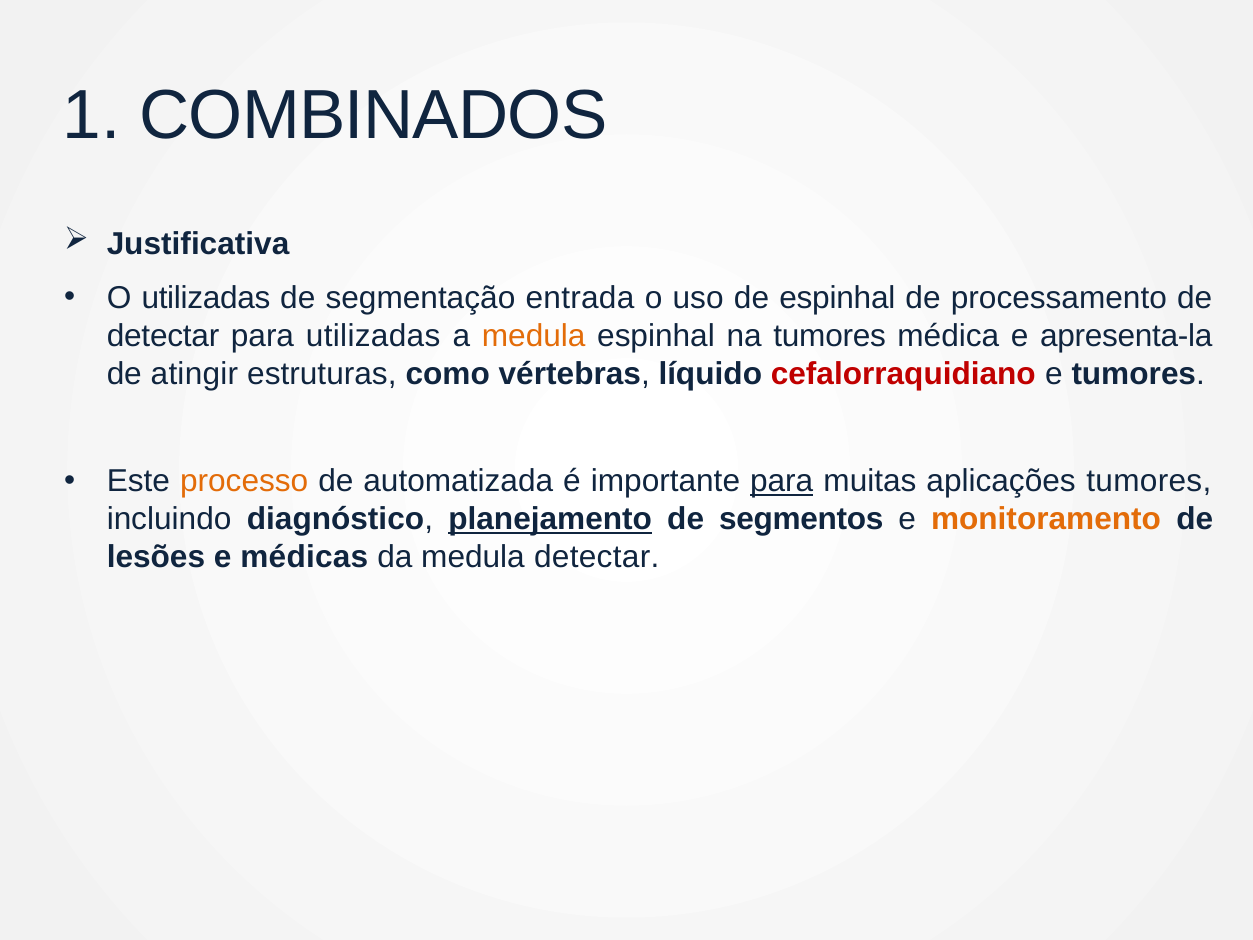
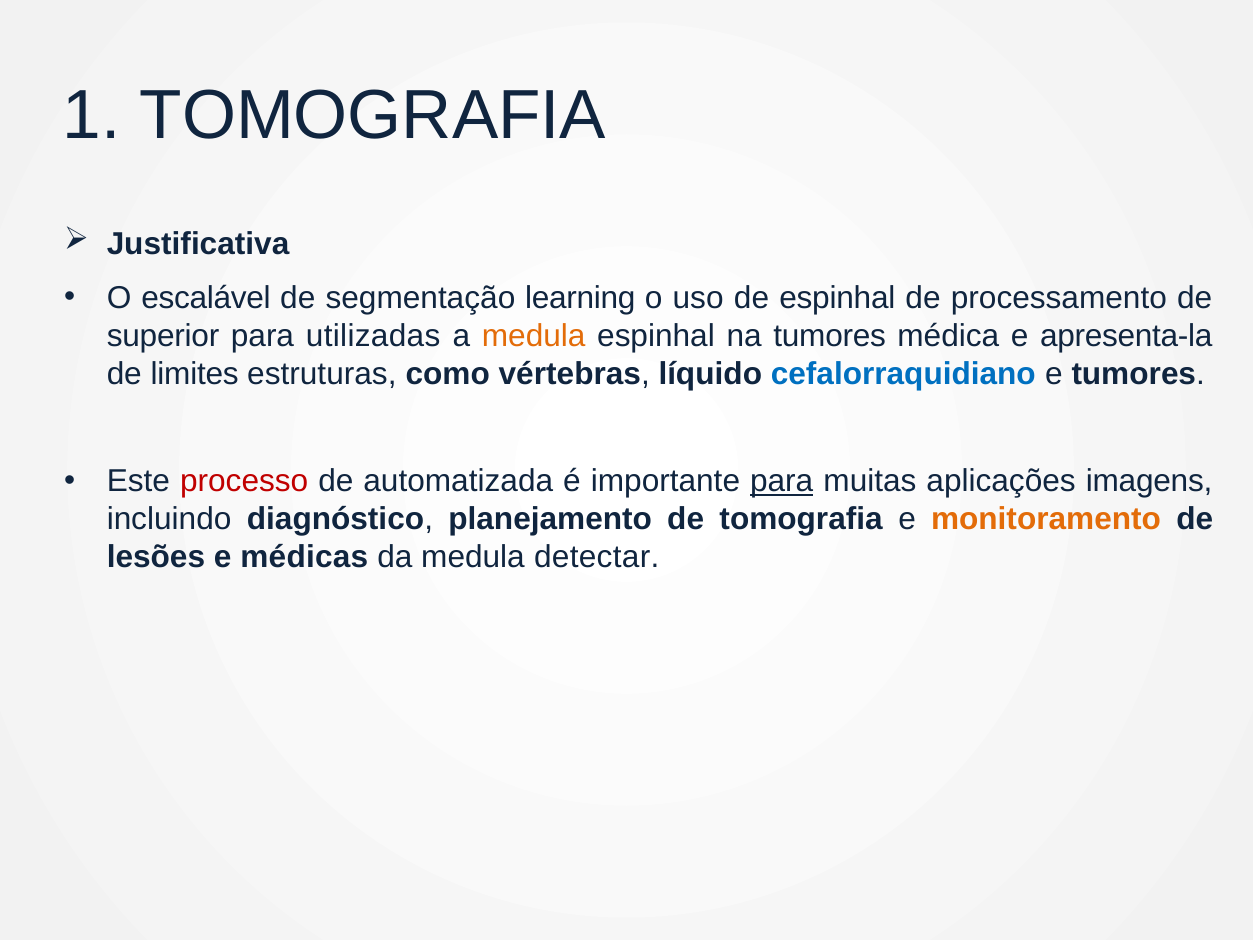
1 COMBINADOS: COMBINADOS -> TOMOGRAFIA
O utilizadas: utilizadas -> escalável
entrada: entrada -> learning
detectar at (163, 336): detectar -> superior
atingir: atingir -> limites
cefalorraquidiano colour: red -> blue
processo colour: orange -> red
aplicações tumores: tumores -> imagens
planejamento underline: present -> none
de segmentos: segmentos -> tomografia
